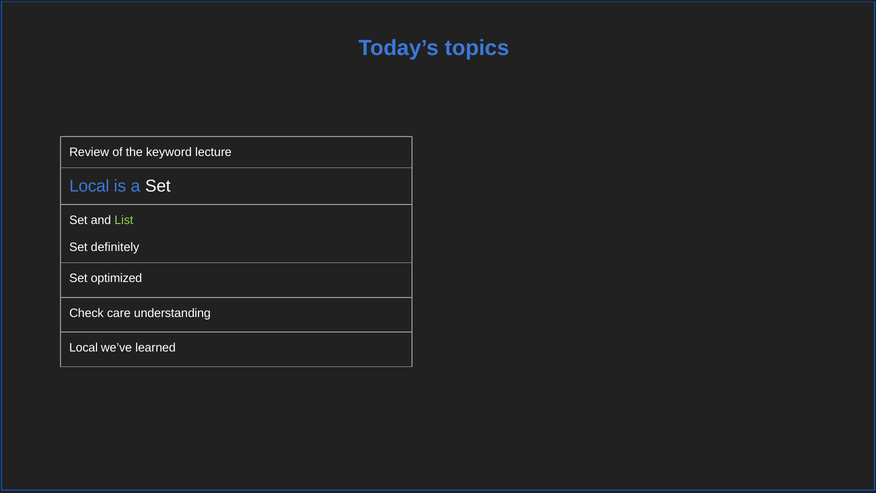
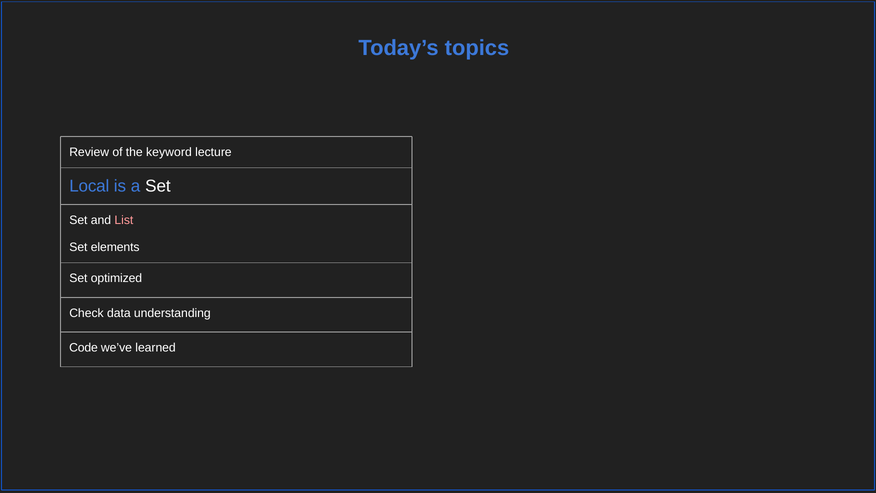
List colour: light green -> pink
definitely: definitely -> elements
care: care -> data
Local at (84, 348): Local -> Code
